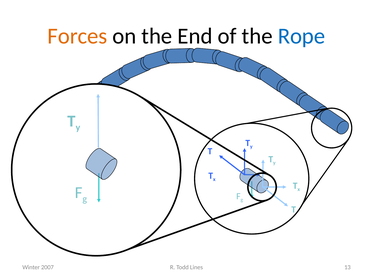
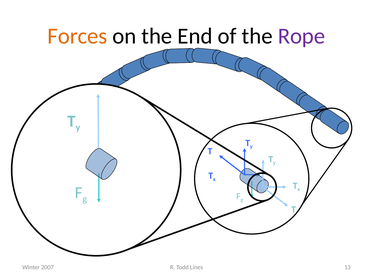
Rope colour: blue -> purple
